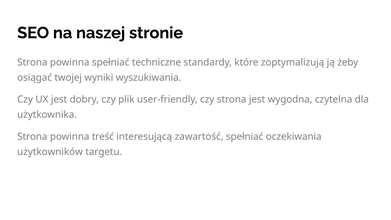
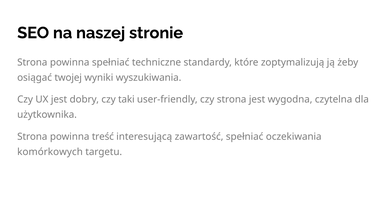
plik: plik -> taki
użytkowników: użytkowników -> komórkowych
